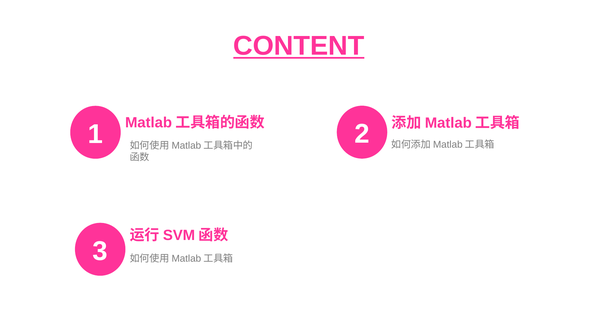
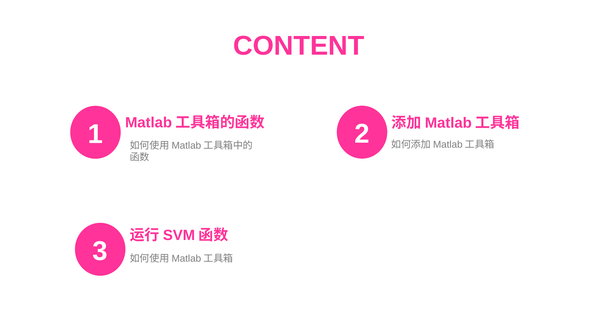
CONTENT underline: present -> none
